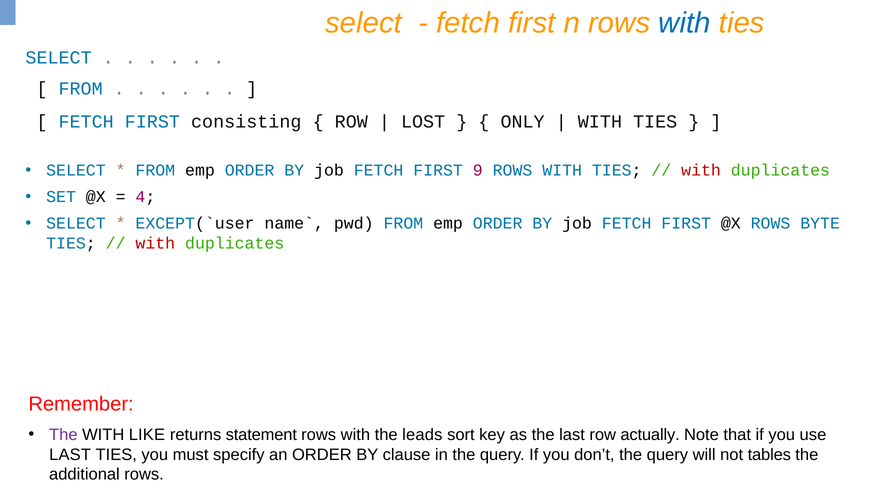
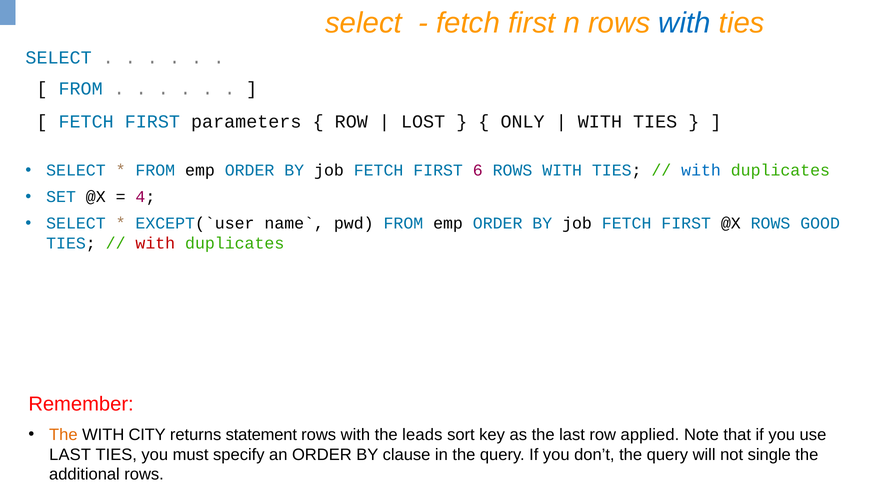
consisting: consisting -> parameters
9: 9 -> 6
with at (701, 171) colour: red -> blue
BYTE: BYTE -> GOOD
The at (63, 435) colour: purple -> orange
LIKE: LIKE -> CITY
actually: actually -> applied
tables: tables -> single
